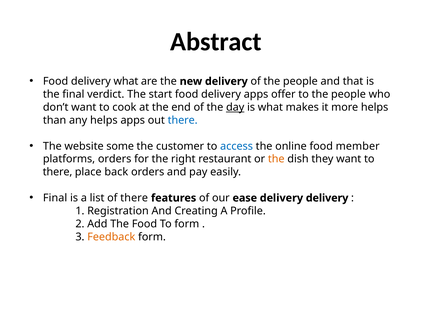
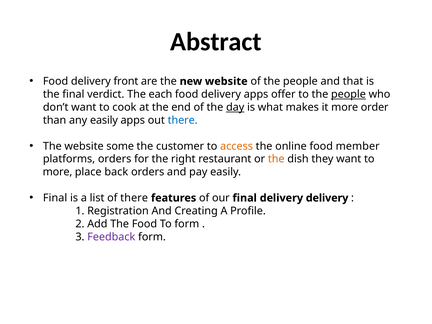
delivery what: what -> front
new delivery: delivery -> website
start: start -> each
people at (348, 94) underline: none -> present
more helps: helps -> order
any helps: helps -> easily
access colour: blue -> orange
there at (58, 172): there -> more
our ease: ease -> final
Feedback colour: orange -> purple
